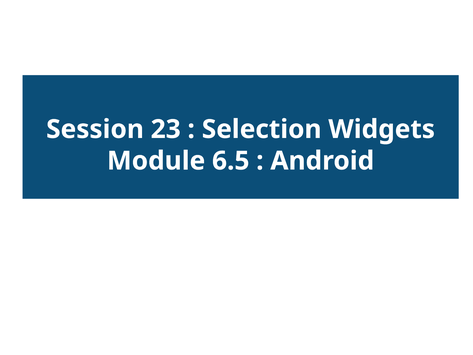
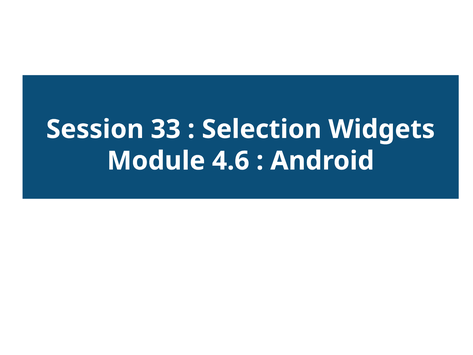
23: 23 -> 33
6.5: 6.5 -> 4.6
